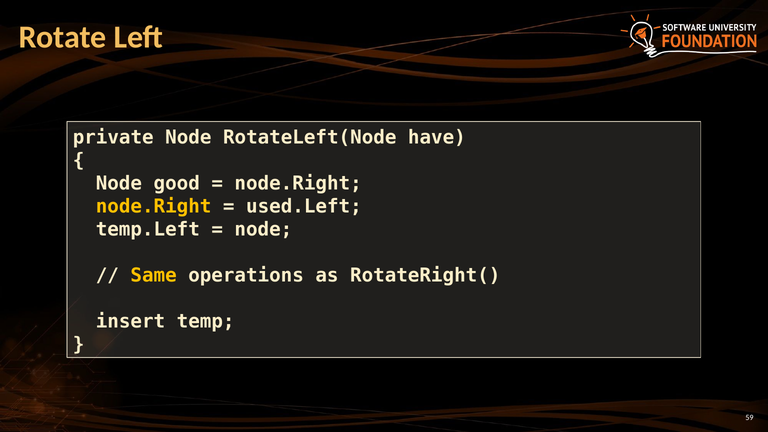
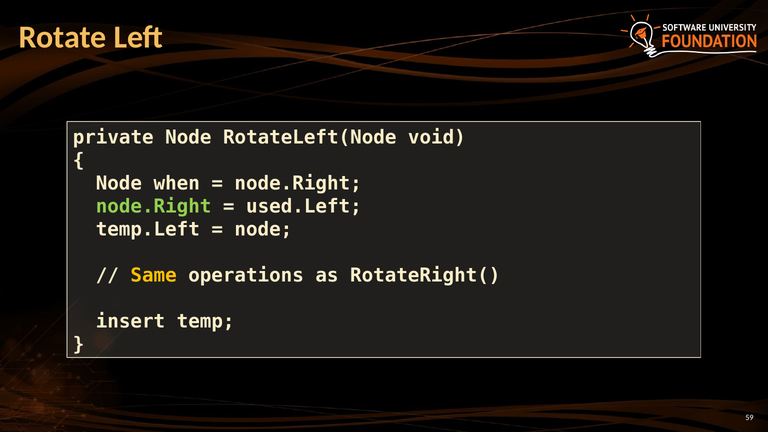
have: have -> void
good: good -> when
node.Right at (154, 206) colour: yellow -> light green
